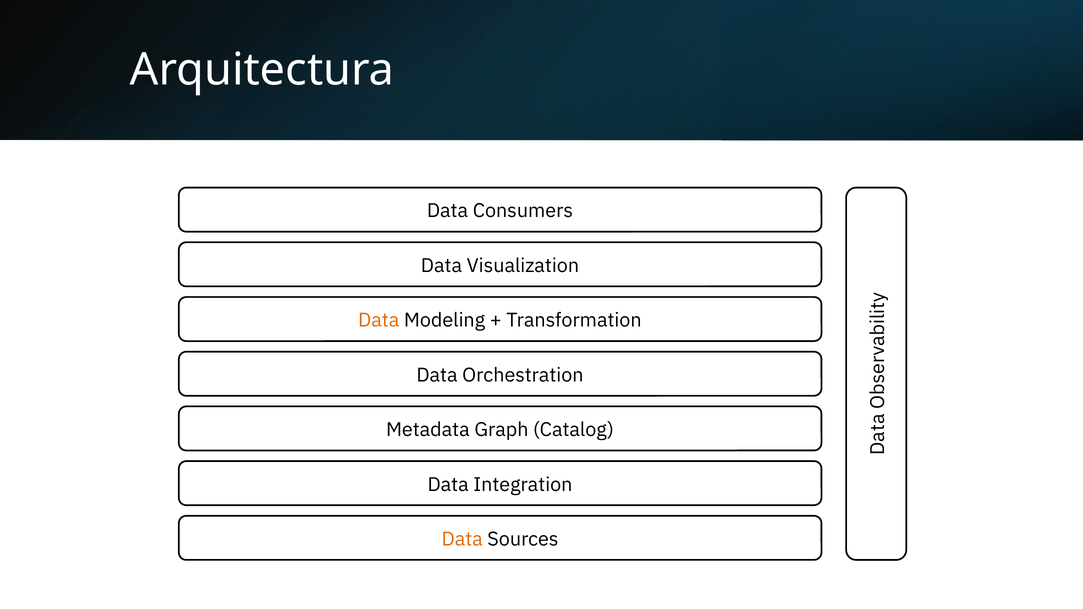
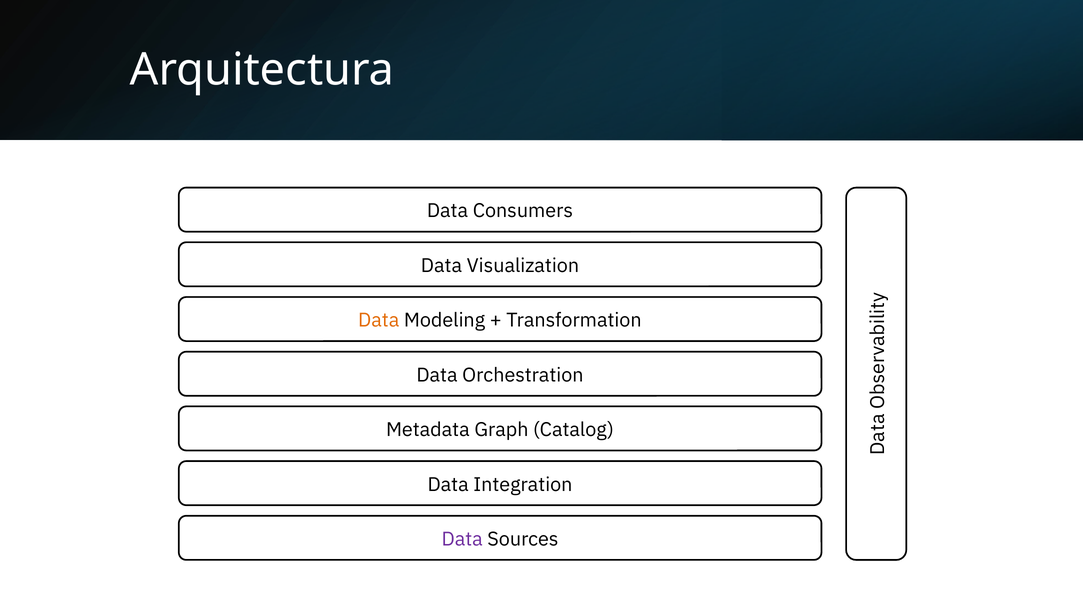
Data at (462, 539) colour: orange -> purple
